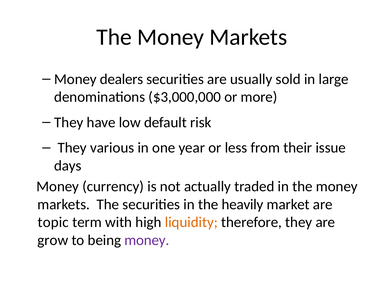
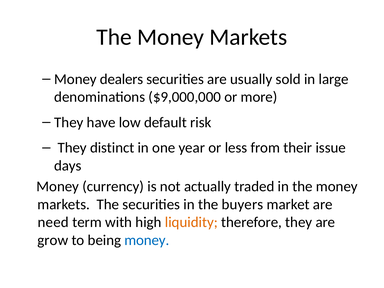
$3,000,000: $3,000,000 -> $9,000,000
various: various -> distinct
heavily: heavily -> buyers
topic: topic -> need
money at (147, 240) colour: purple -> blue
